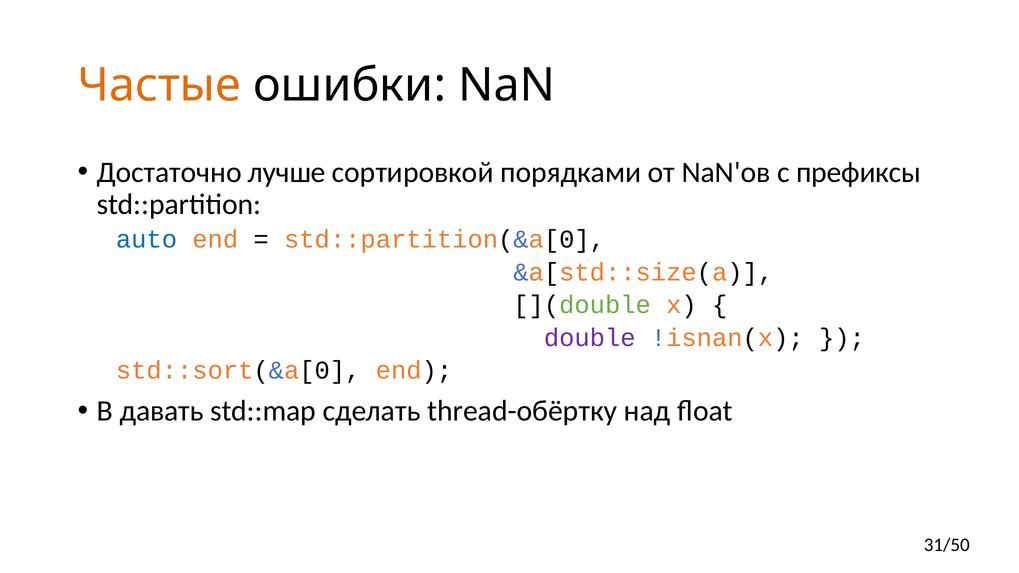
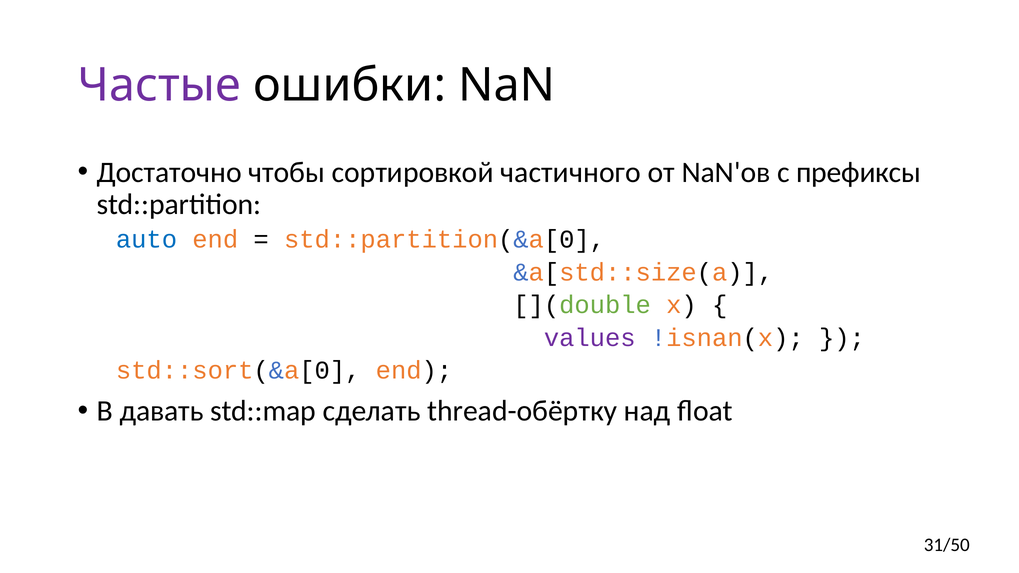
Частые colour: orange -> purple
лучше: лучше -> чтобы
порядками: порядками -> частичного
double: double -> values
